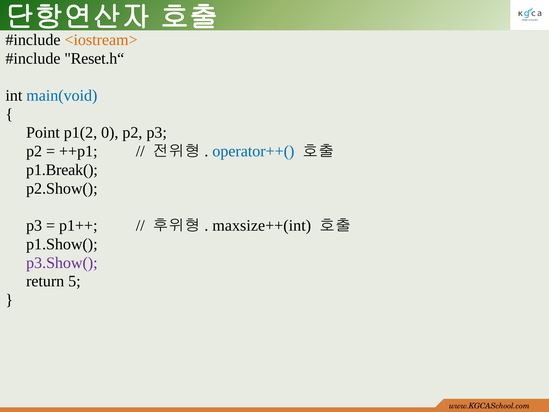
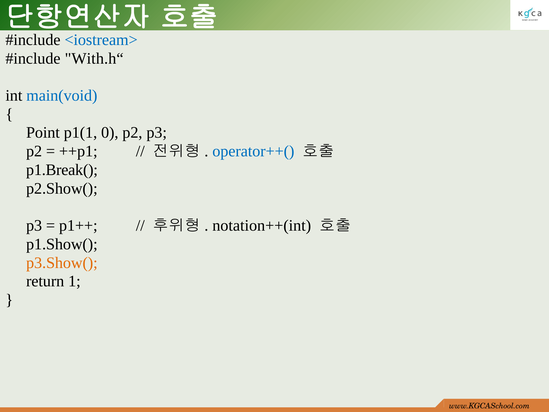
<iostream> colour: orange -> blue
Reset.h“: Reset.h“ -> With.h“
p1(2: p1(2 -> p1(1
maxsize++(int: maxsize++(int -> notation++(int
p3.Show( colour: purple -> orange
5: 5 -> 1
